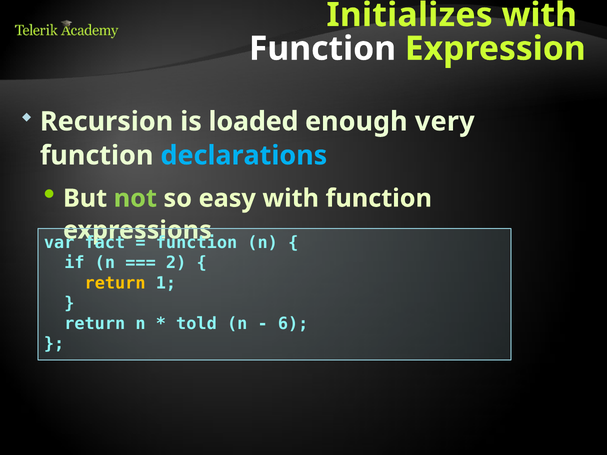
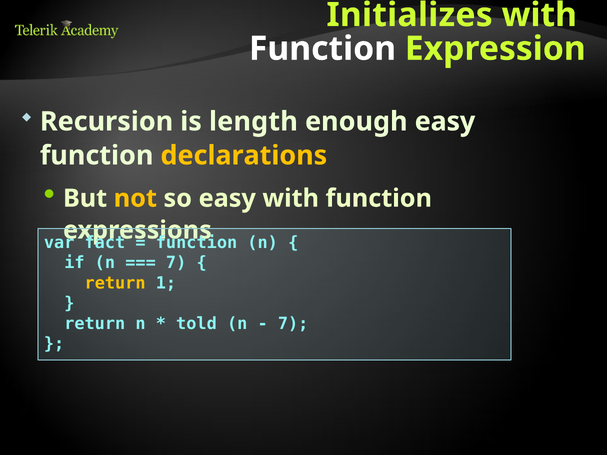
loaded: loaded -> length
enough very: very -> easy
declarations colour: light blue -> yellow
not colour: light green -> yellow
2 at (176, 263): 2 -> 7
6 at (293, 324): 6 -> 7
